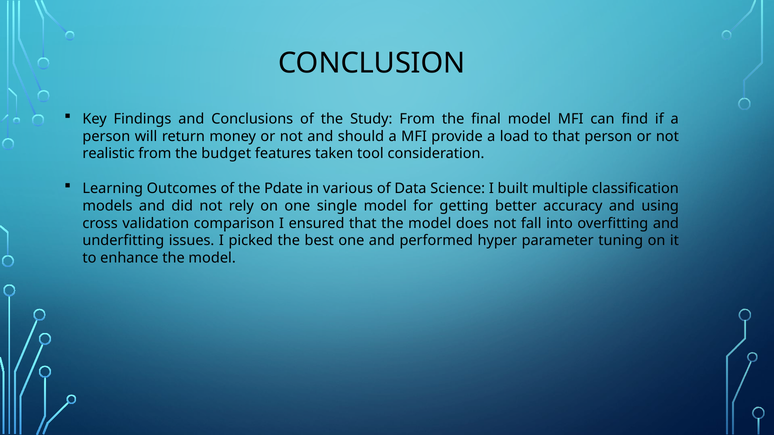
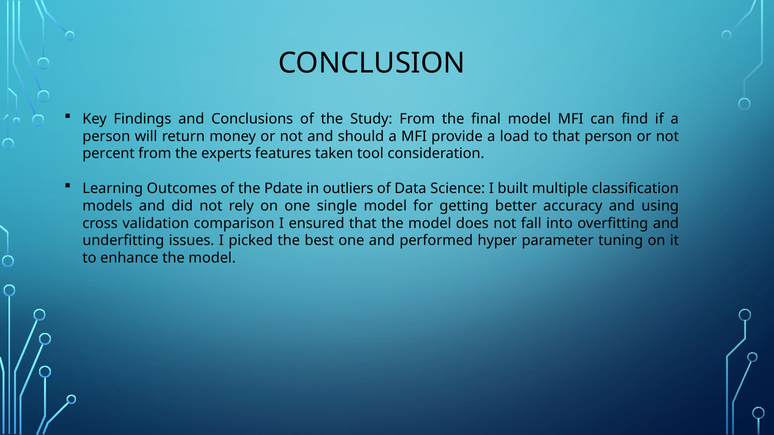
realistic: realistic -> percent
budget: budget -> experts
various: various -> outliers
